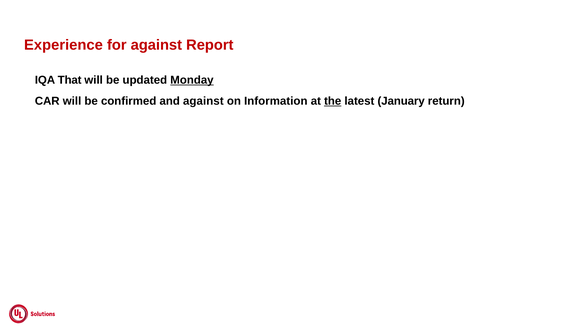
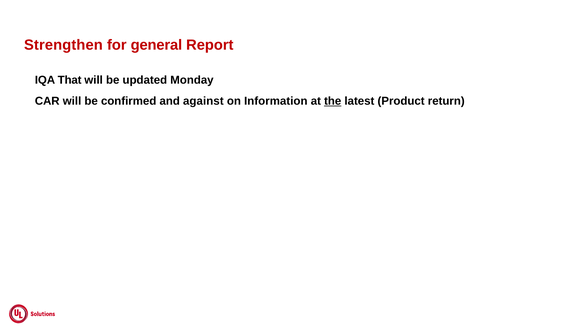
Experience: Experience -> Strengthen
for against: against -> general
Monday underline: present -> none
January: January -> Product
